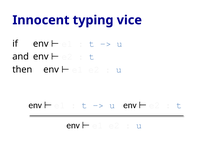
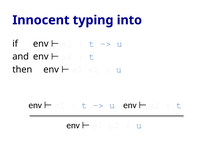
vice: vice -> into
